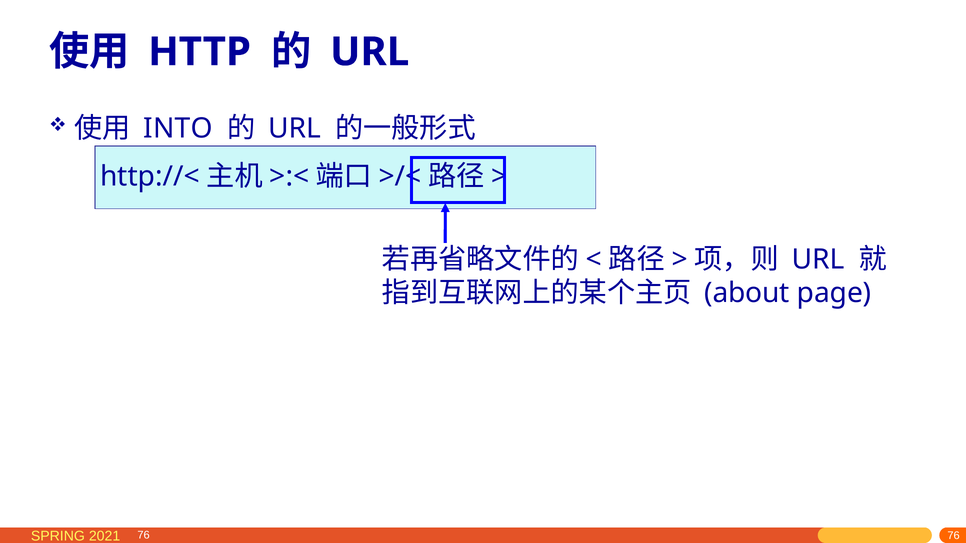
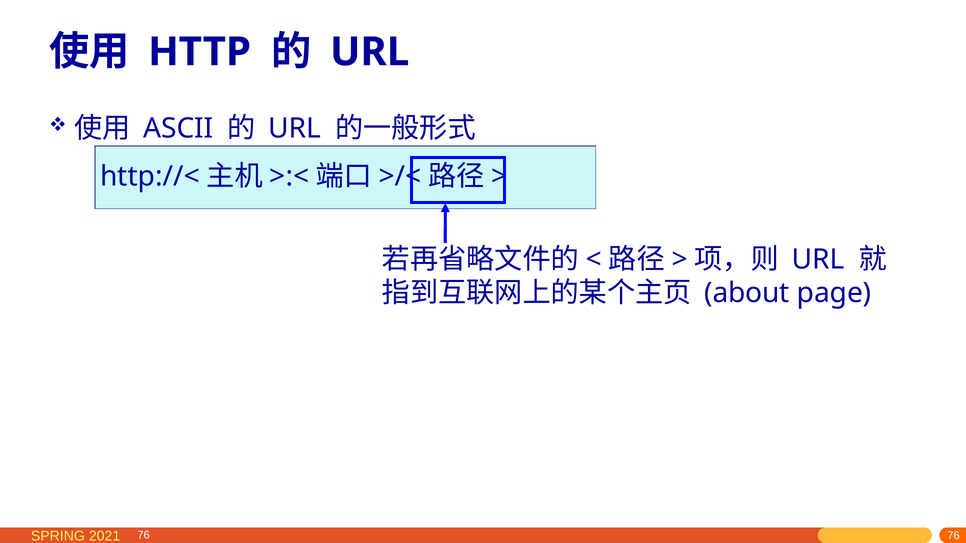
INTO: INTO -> ASCII
